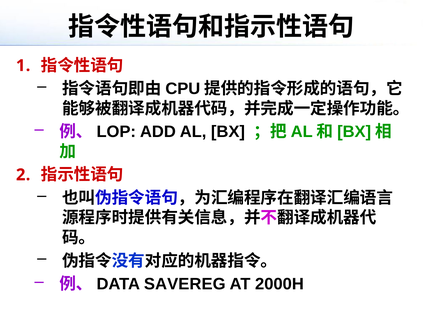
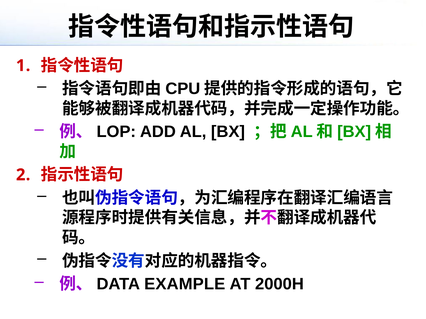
SAVEREG: SAVEREG -> EXAMPLE
